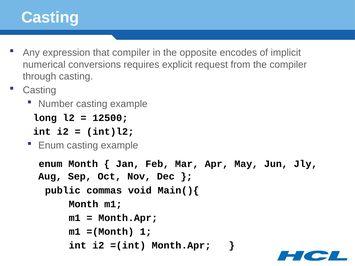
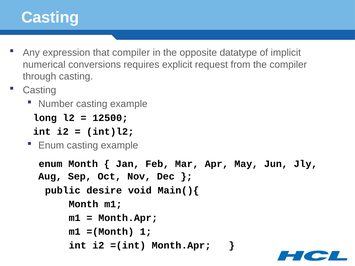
encodes: encodes -> datatype
commas: commas -> desire
